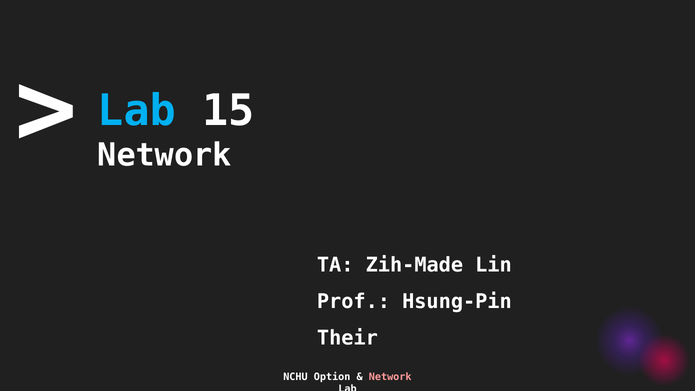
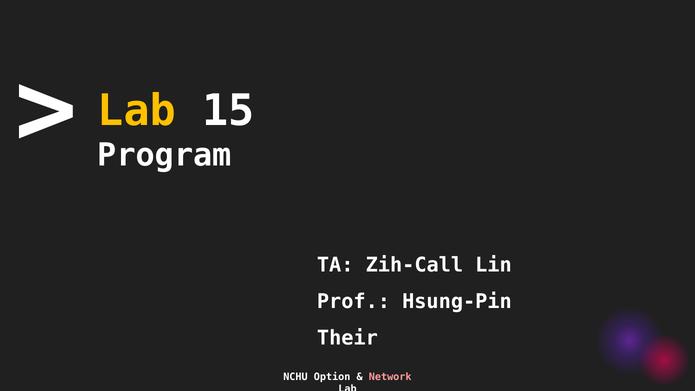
Lab at (137, 111) colour: light blue -> yellow
Network at (165, 155): Network -> Program
Zih-Made: Zih-Made -> Zih-Call
